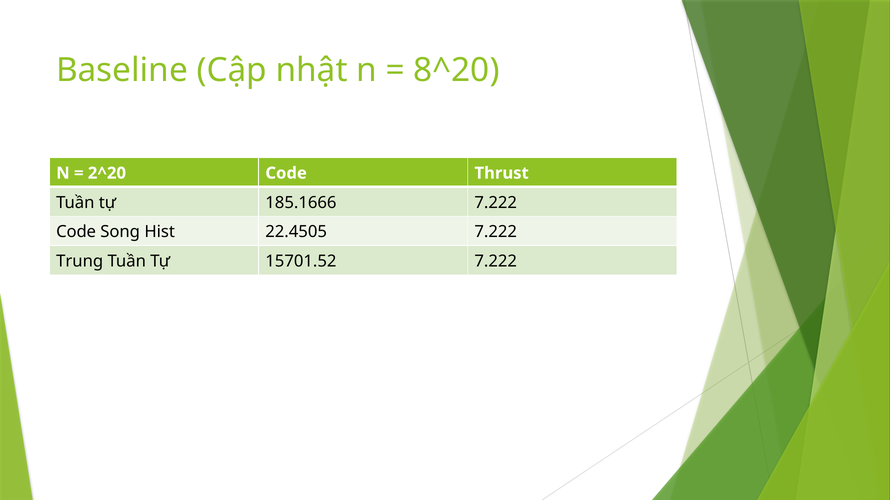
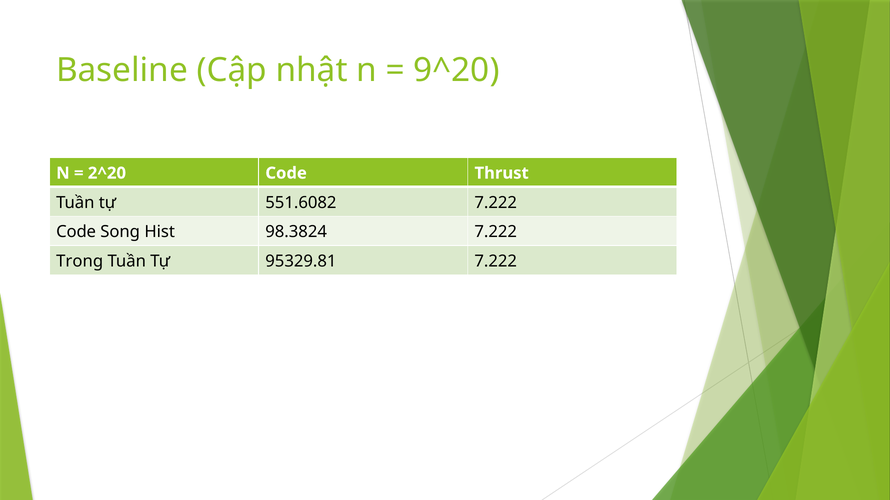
8^20: 8^20 -> 9^20
185.1666: 185.1666 -> 551.6082
22.4505: 22.4505 -> 98.3824
Trung: Trung -> Trong
15701.52: 15701.52 -> 95329.81
